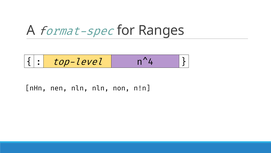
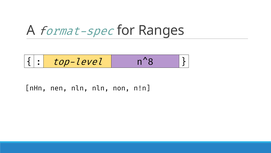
n^4: n^4 -> n^8
